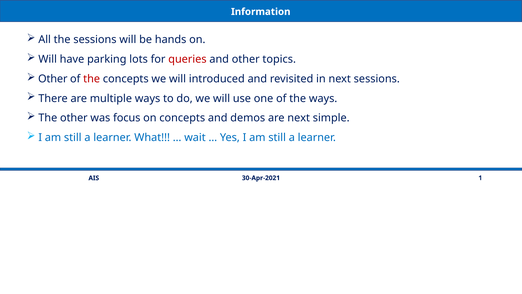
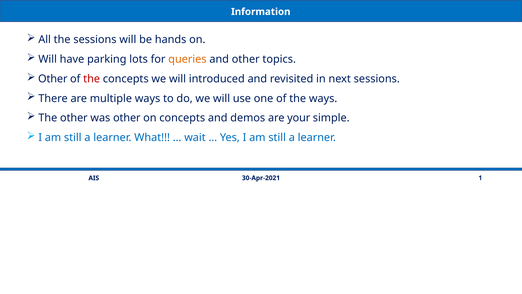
queries colour: red -> orange
was focus: focus -> other
are next: next -> your
